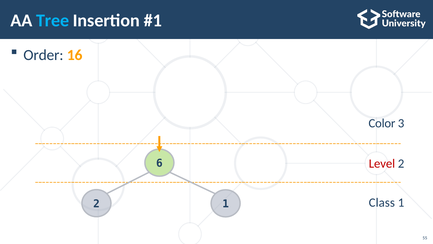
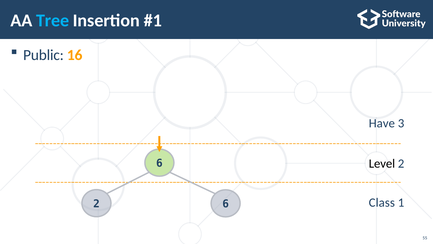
Order: Order -> Public
Color: Color -> Have
Level colour: red -> black
2 1: 1 -> 6
